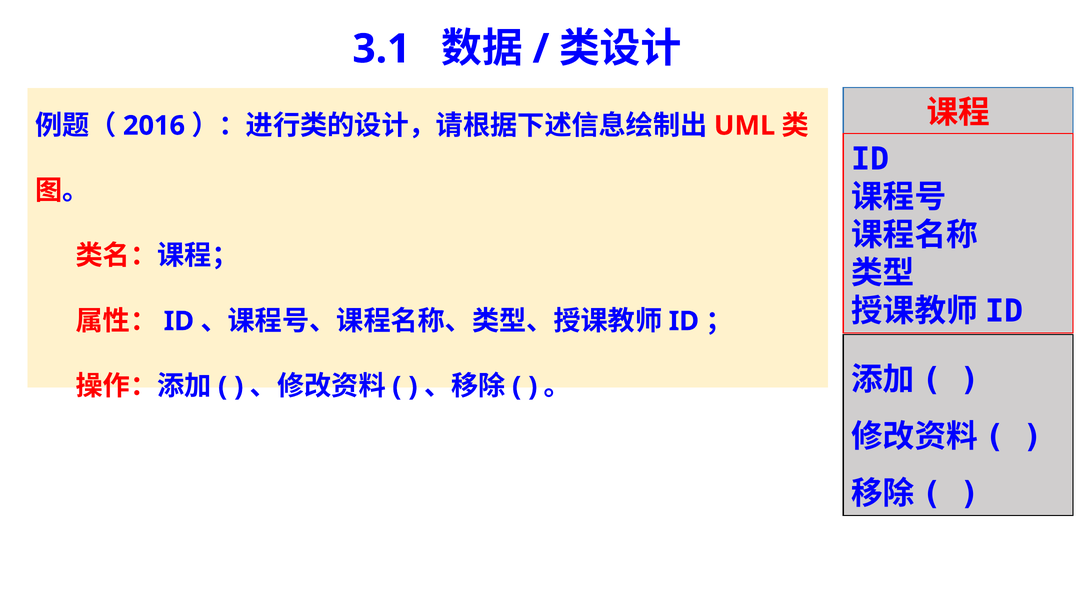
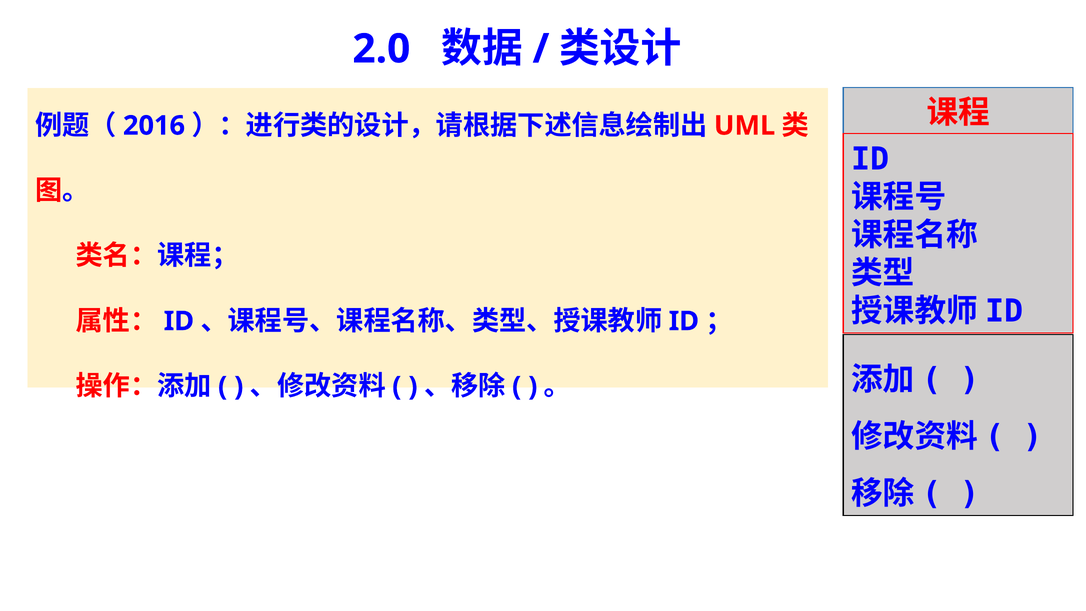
3.1: 3.1 -> 2.0
